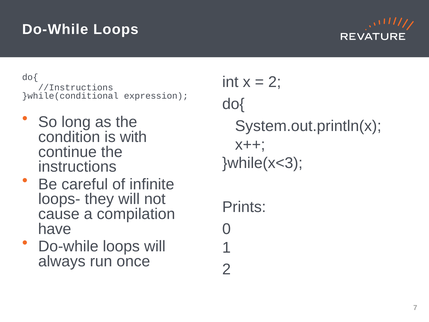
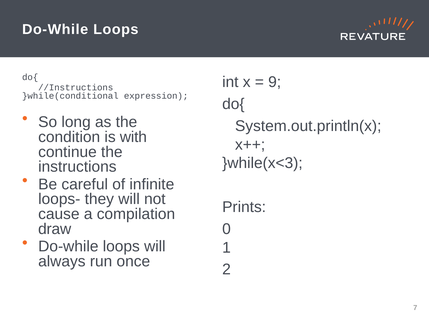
2 at (275, 82): 2 -> 9
have: have -> draw
